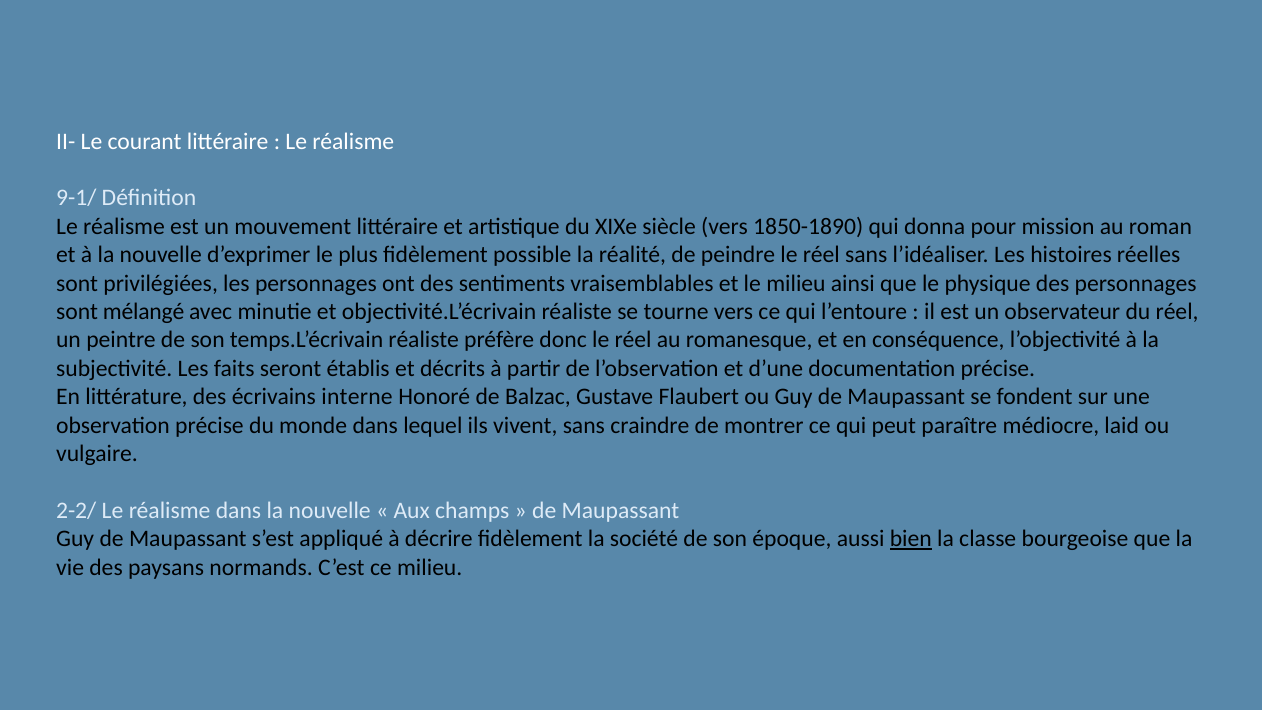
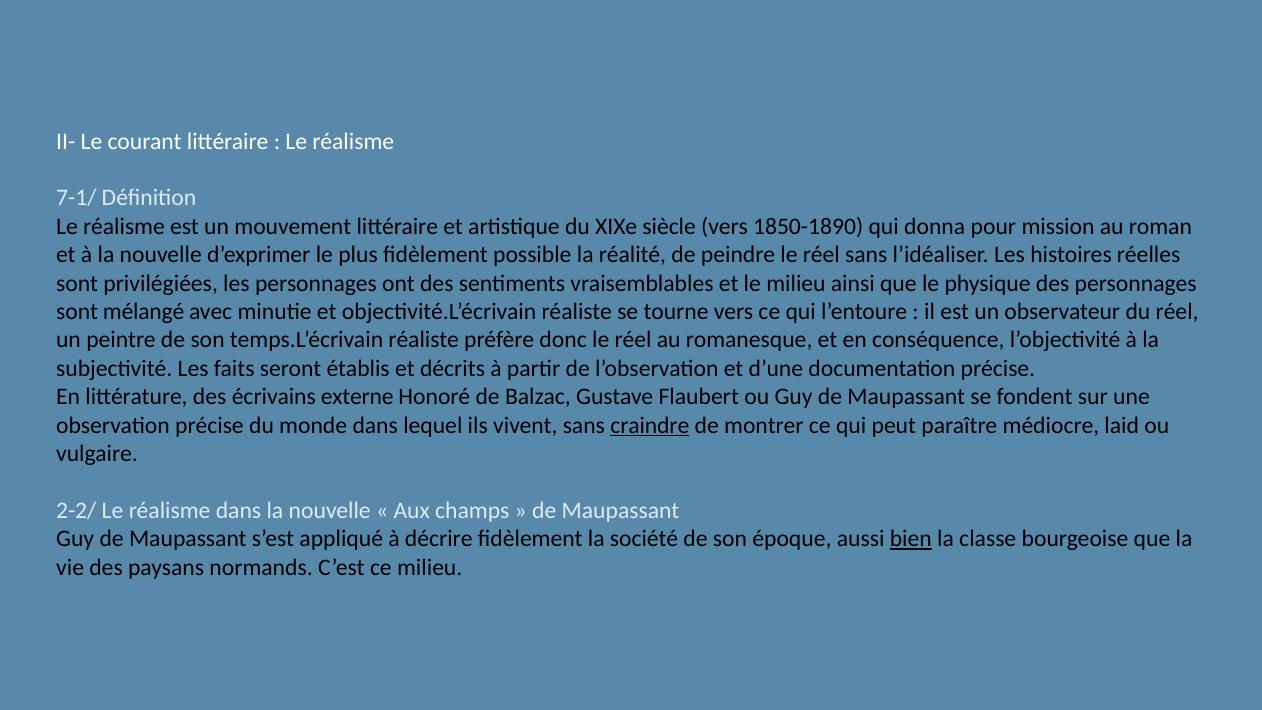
9-1/: 9-1/ -> 7-1/
interne: interne -> externe
craindre underline: none -> present
